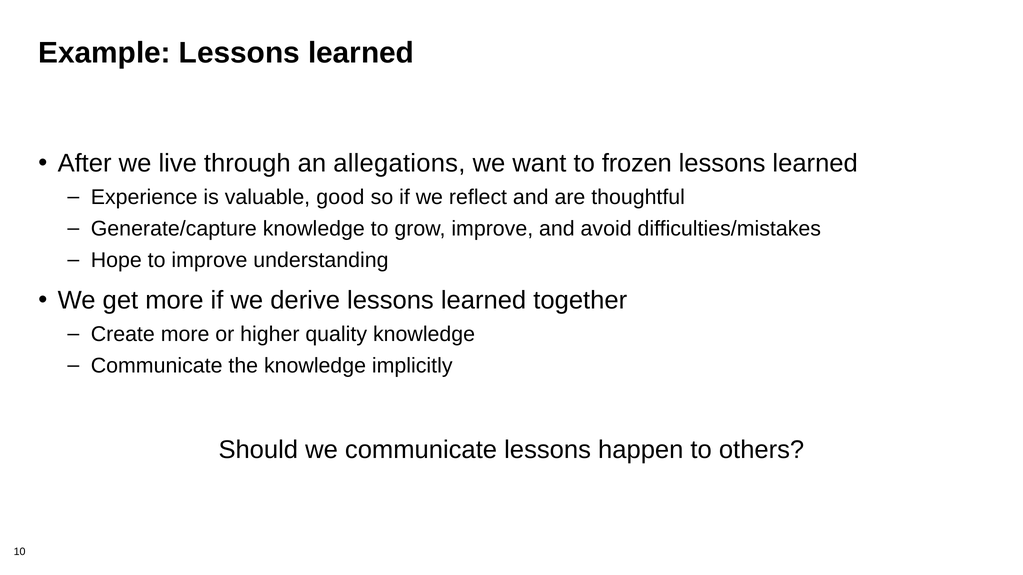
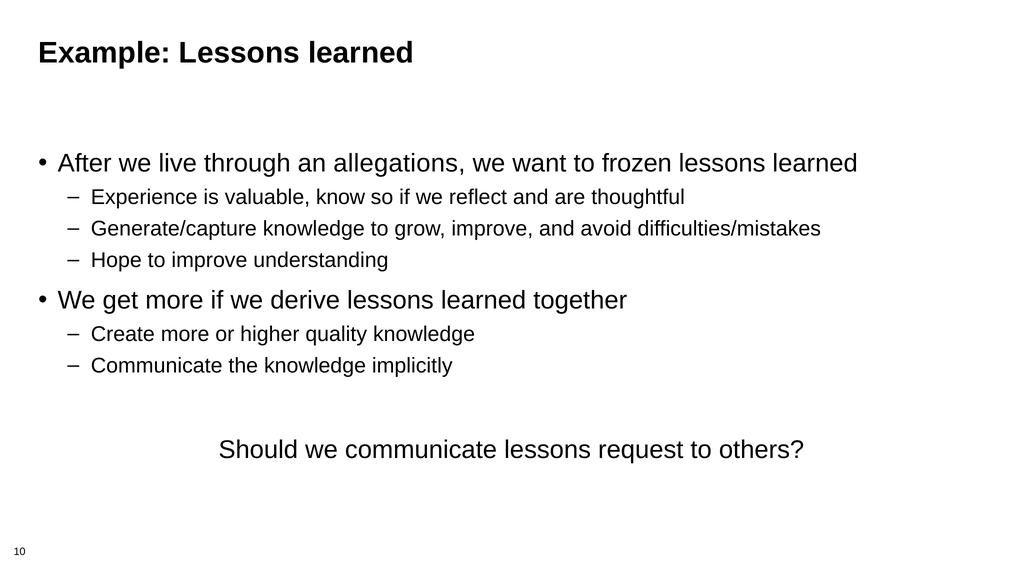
good: good -> know
happen: happen -> request
